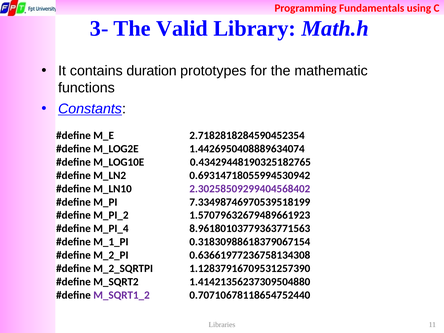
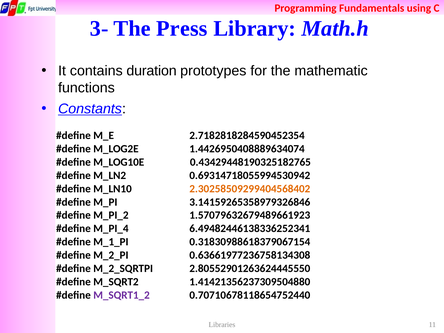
Valid: Valid -> Press
2.30258509299404568402 colour: purple -> orange
7.33498746970539518199: 7.33498746970539518199 -> 3.14159265358979326846
8.96180103779363771563: 8.96180103779363771563 -> 6.49482446138336252341
1.12837916709531257390: 1.12837916709531257390 -> 2.80552901263624445550
